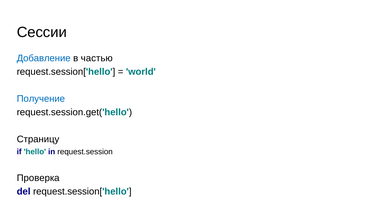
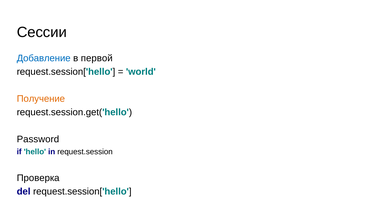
частью: частью -> первой
Получение colour: blue -> orange
Страницу: Страницу -> Password
